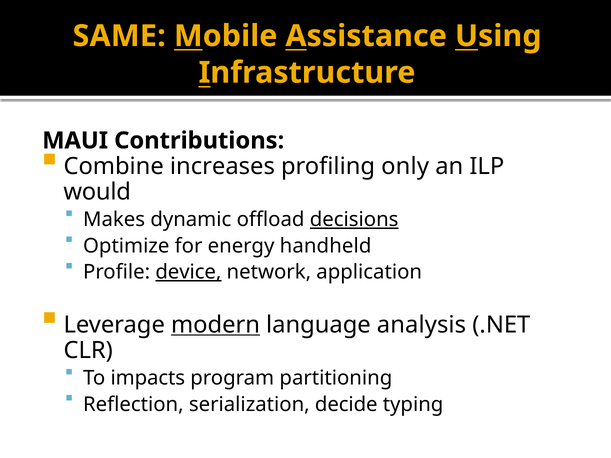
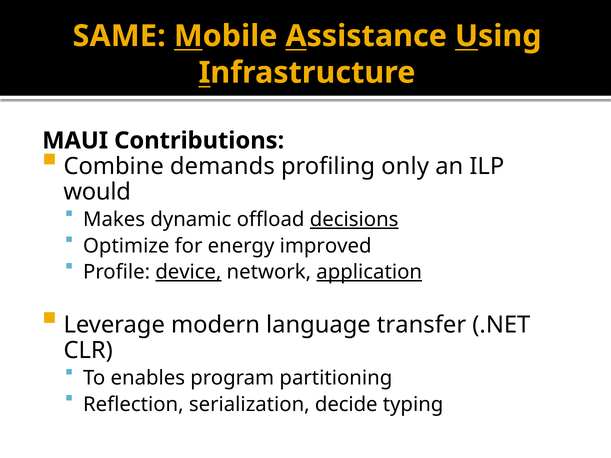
increases: increases -> demands
handheld: handheld -> improved
application underline: none -> present
modern underline: present -> none
analysis: analysis -> transfer
impacts: impacts -> enables
